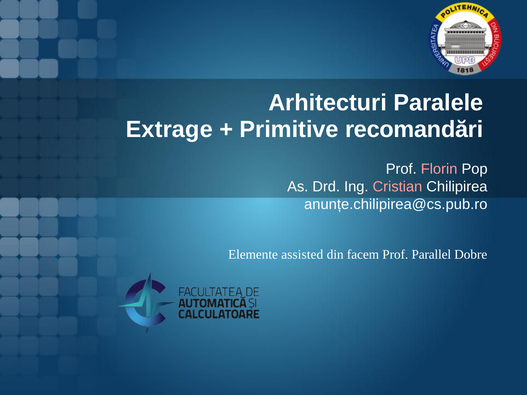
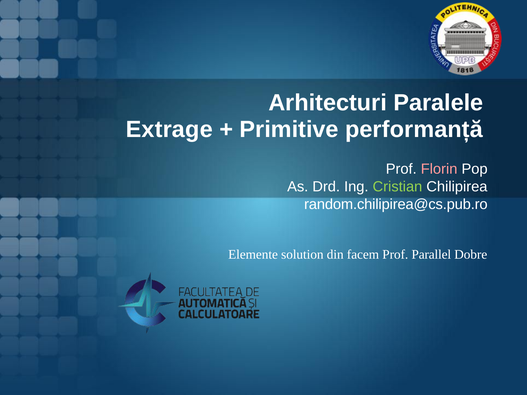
recomandări: recomandări -> performanță
Cristian colour: pink -> light green
anunțe.chilipirea@cs.pub.ro: anunțe.chilipirea@cs.pub.ro -> random.chilipirea@cs.pub.ro
assisted: assisted -> solution
